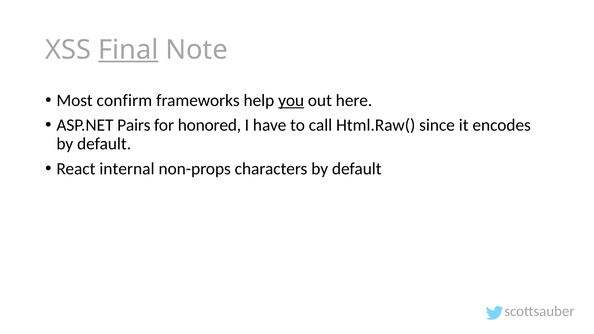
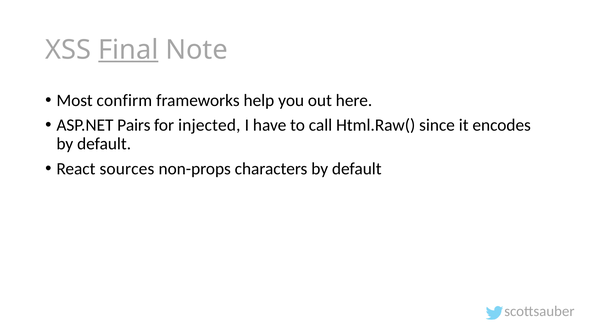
you underline: present -> none
honored: honored -> injected
internal: internal -> sources
